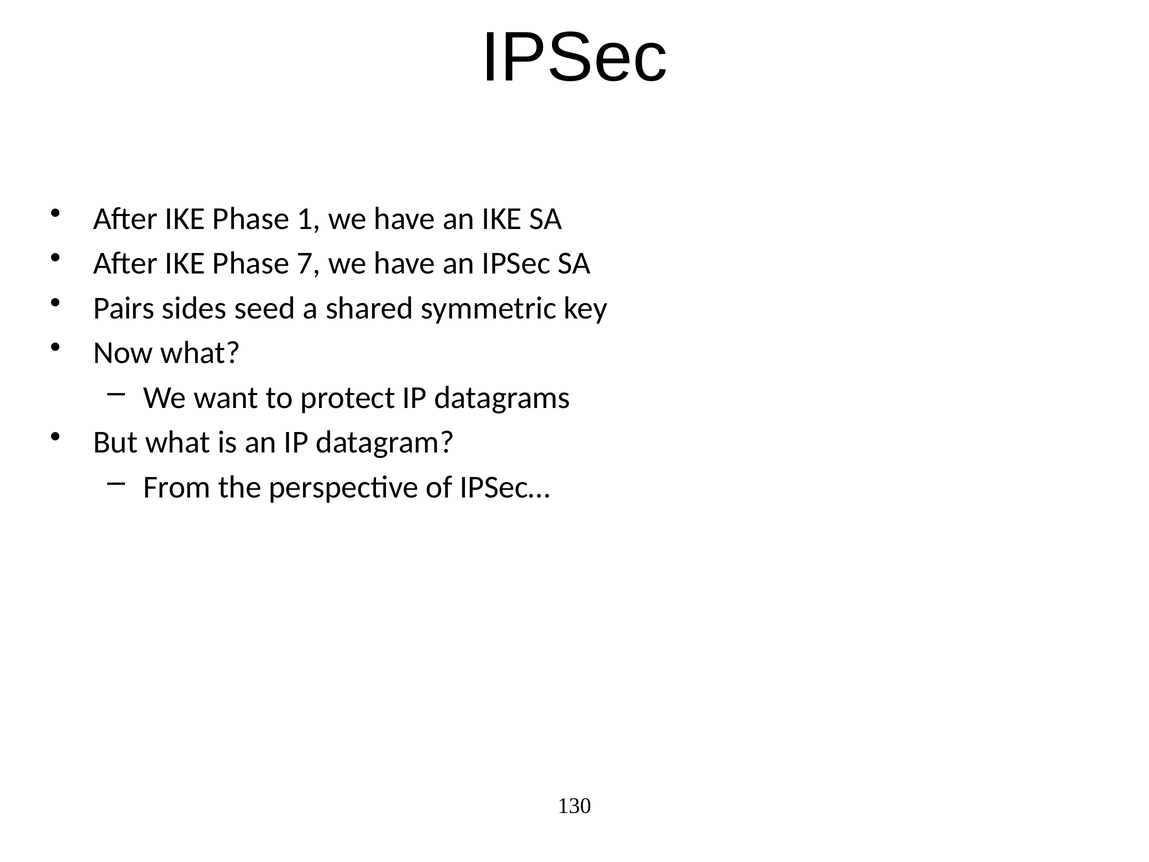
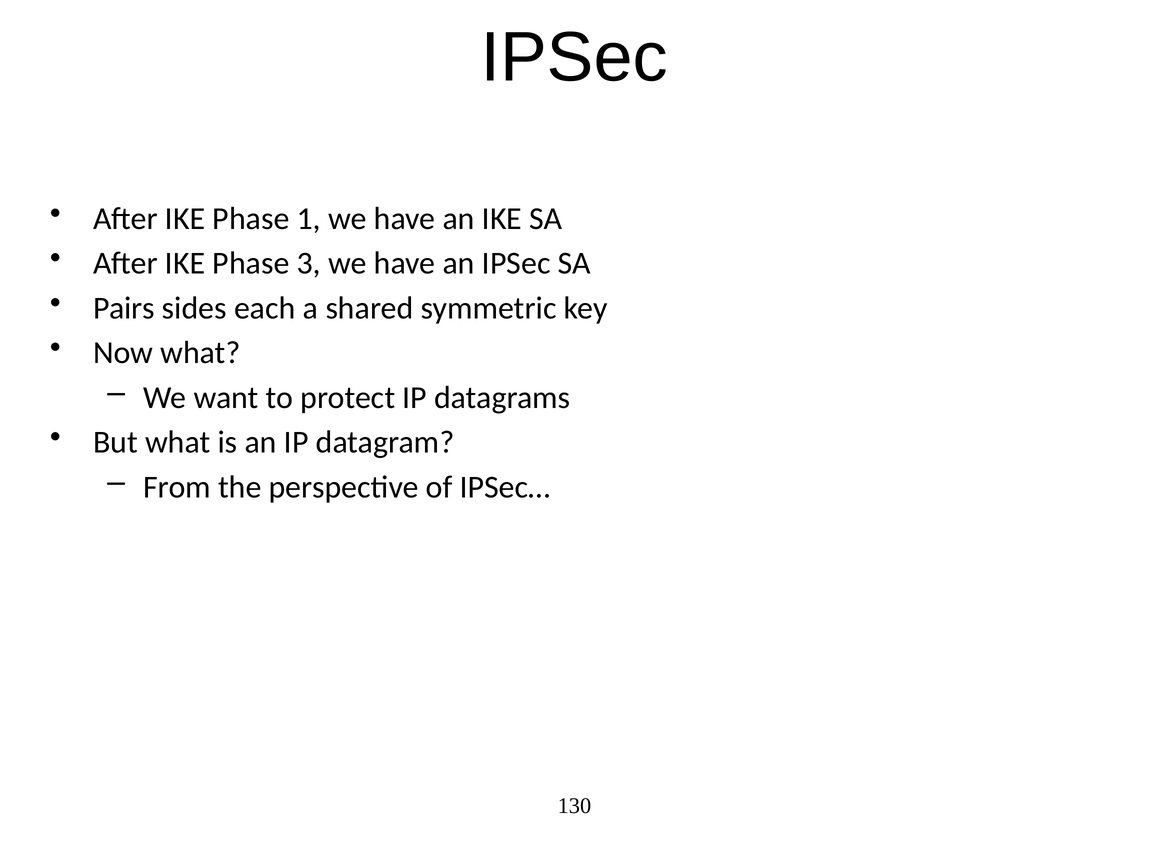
7: 7 -> 3
seed: seed -> each
